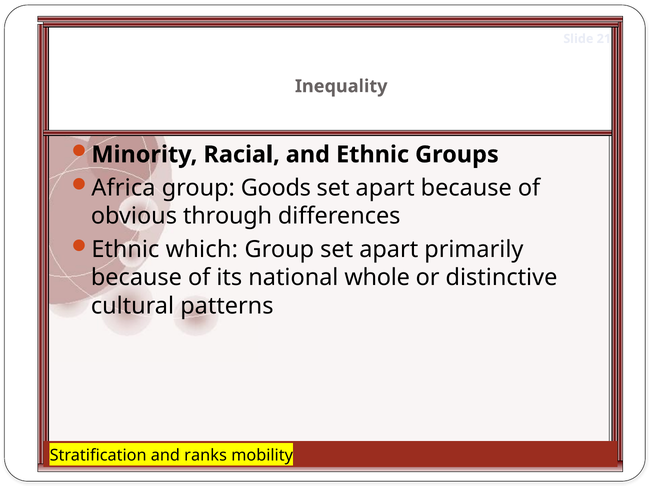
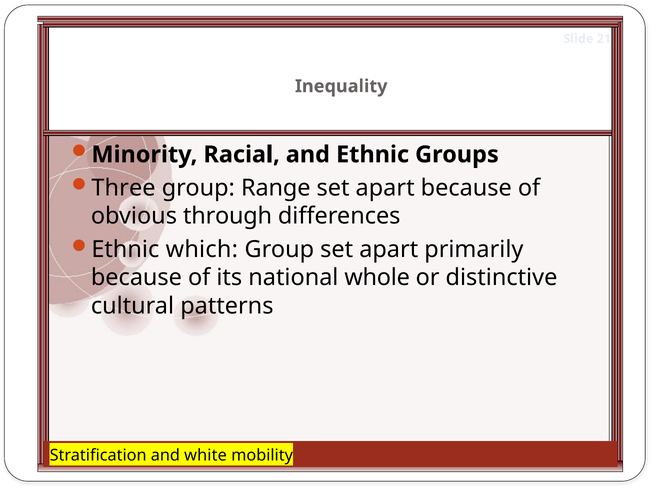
Africa: Africa -> Three
Goods: Goods -> Range
ranks: ranks -> white
